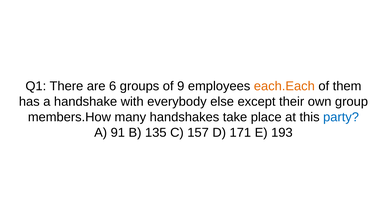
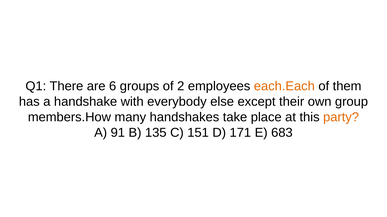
9: 9 -> 2
party colour: blue -> orange
157: 157 -> 151
193: 193 -> 683
